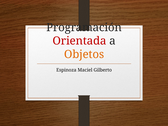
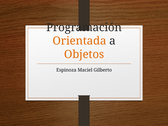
Orientada colour: red -> orange
